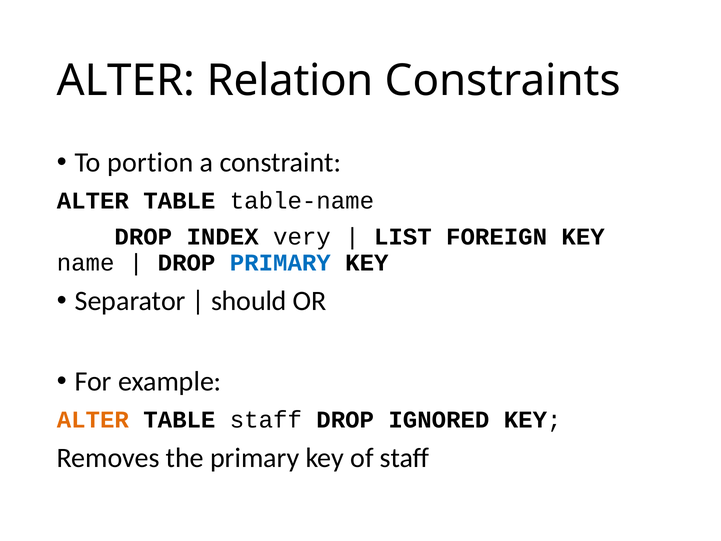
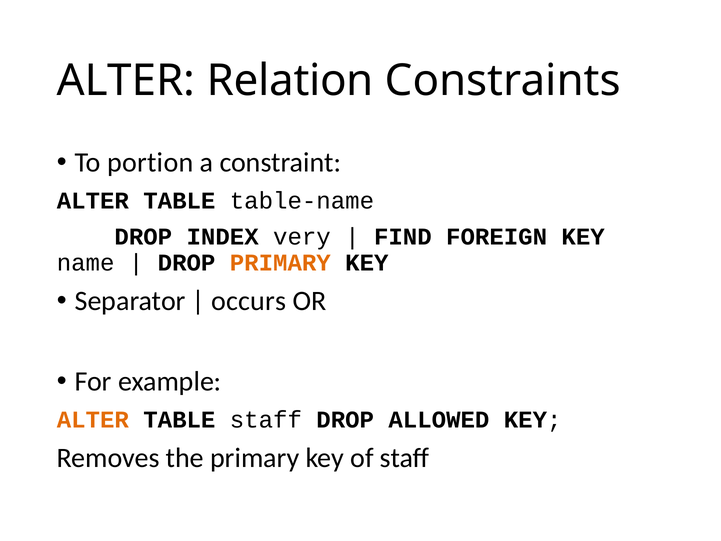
LIST: LIST -> FIND
PRIMARY at (280, 263) colour: blue -> orange
should: should -> occurs
IGNORED: IGNORED -> ALLOWED
